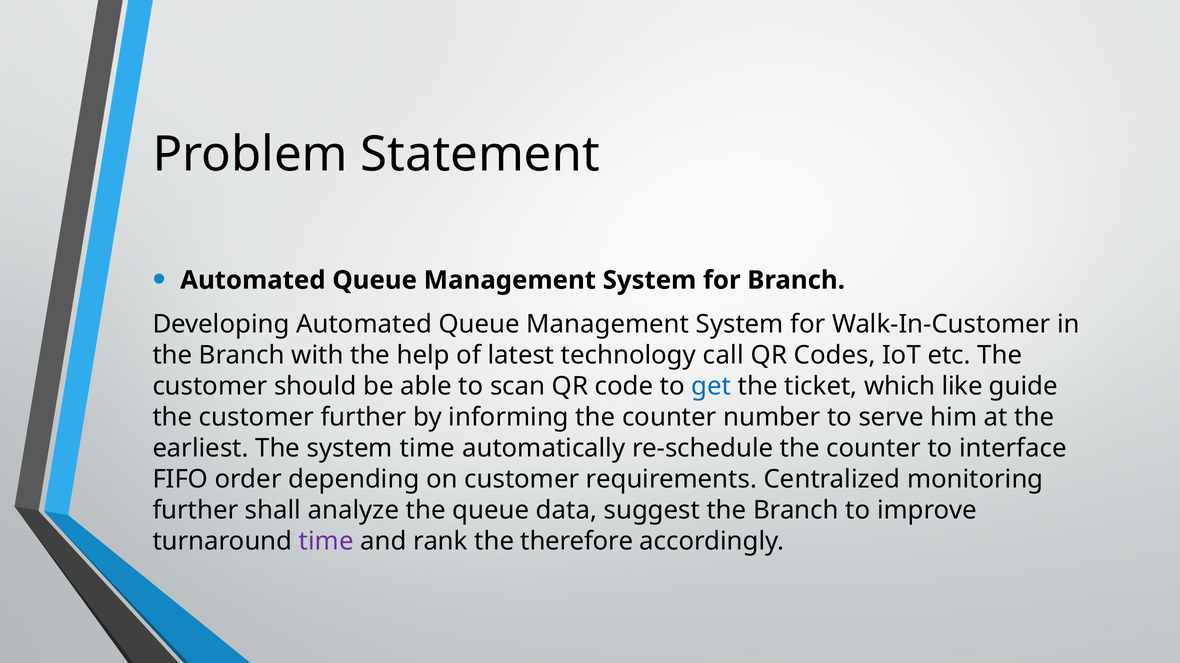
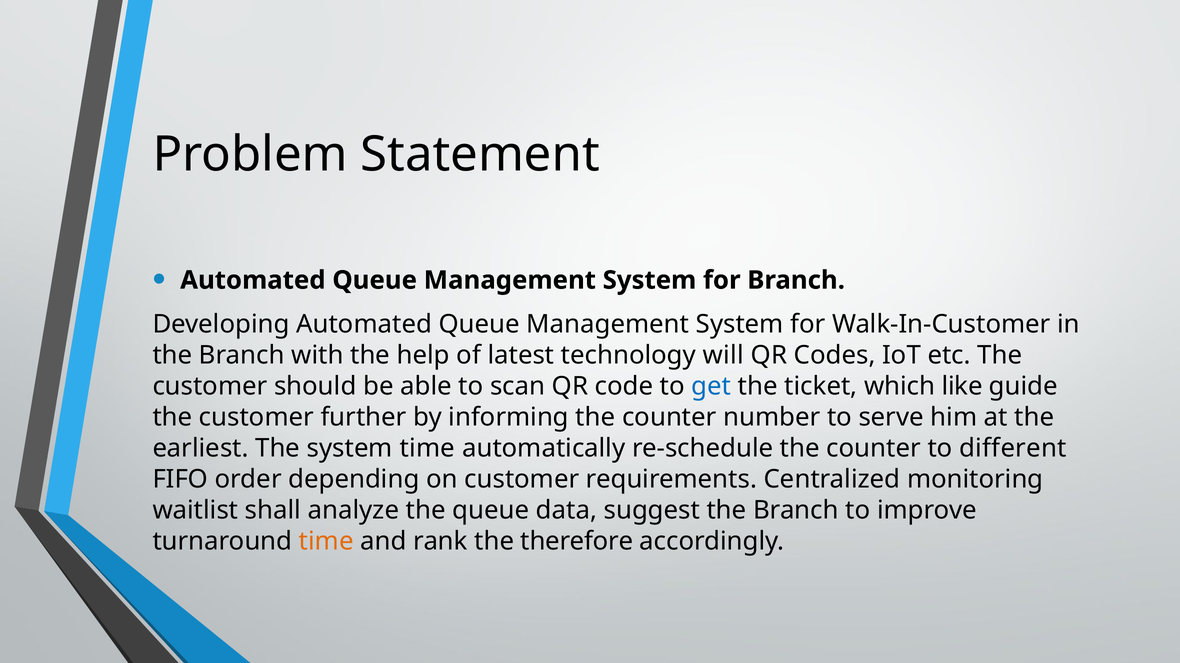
call: call -> will
interface: interface -> different
further at (195, 511): further -> waitlist
time at (326, 542) colour: purple -> orange
